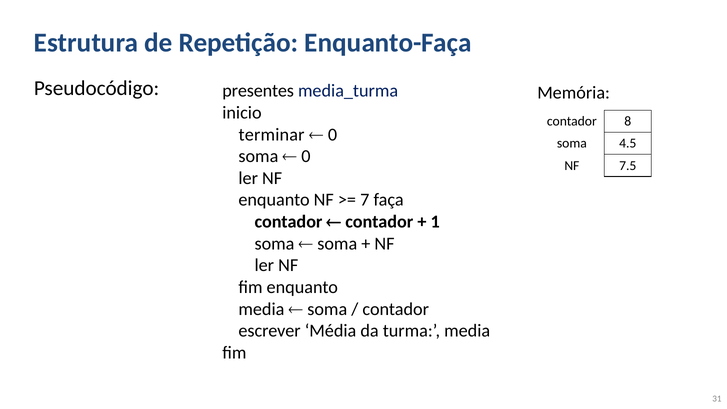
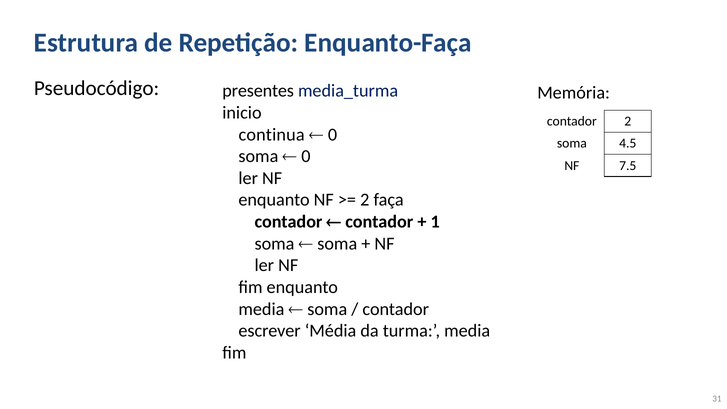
contador 8: 8 -> 2
terminar: terminar -> continua
7 at (365, 200): 7 -> 2
